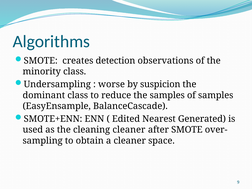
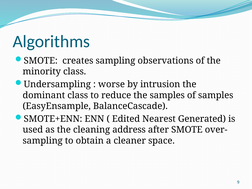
creates detection: detection -> sampling
suspicion: suspicion -> intrusion
cleaning cleaner: cleaner -> address
